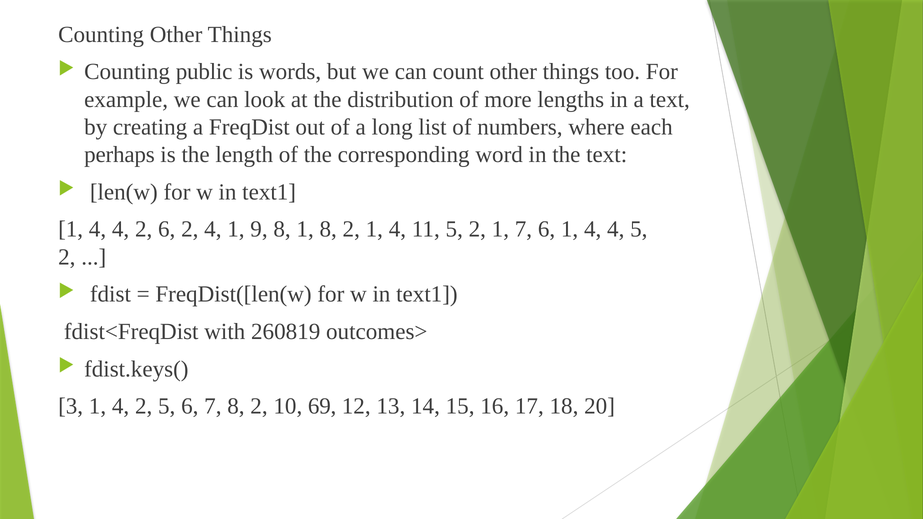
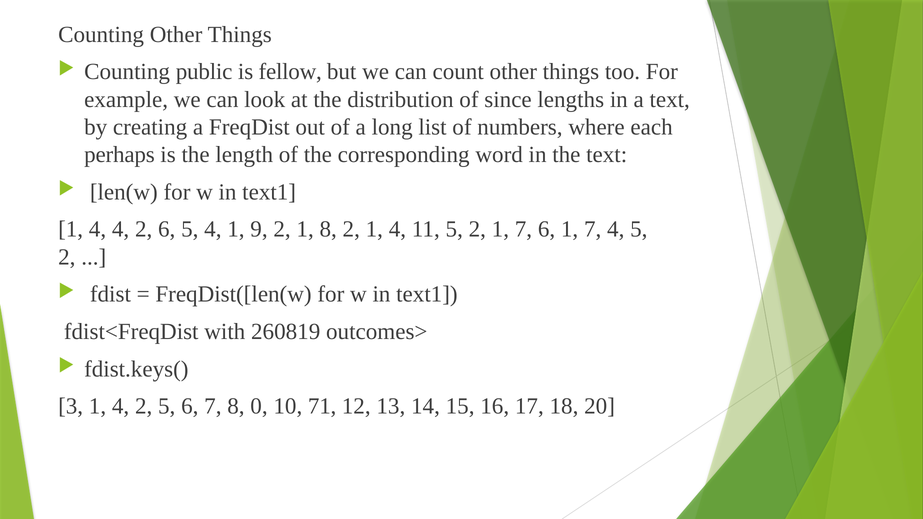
words: words -> fellow
more: more -> since
6 2: 2 -> 5
9 8: 8 -> 2
6 1 4: 4 -> 7
7 8 2: 2 -> 0
69: 69 -> 71
